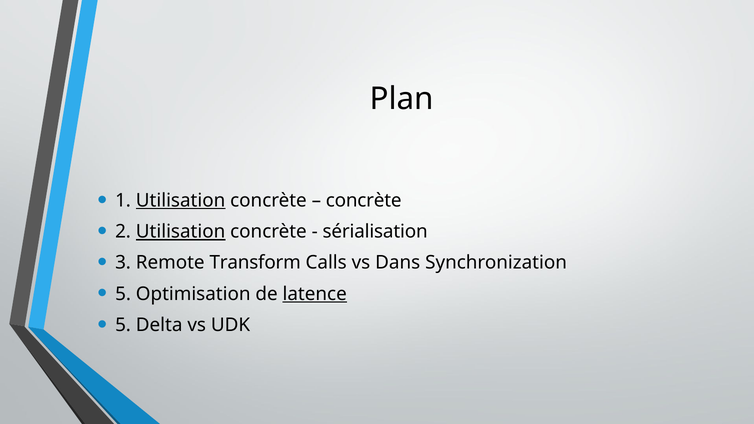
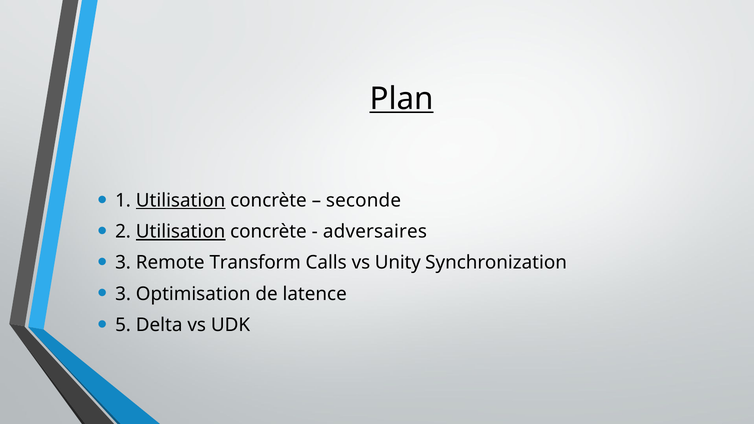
Plan underline: none -> present
concrète at (364, 201): concrète -> seconde
sérialisation: sérialisation -> adversaires
Dans: Dans -> Unity
5 at (123, 294): 5 -> 3
latence underline: present -> none
